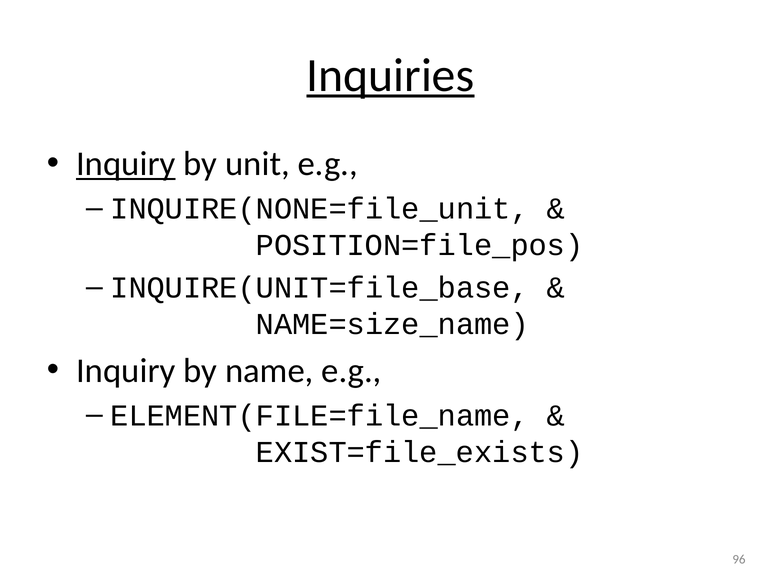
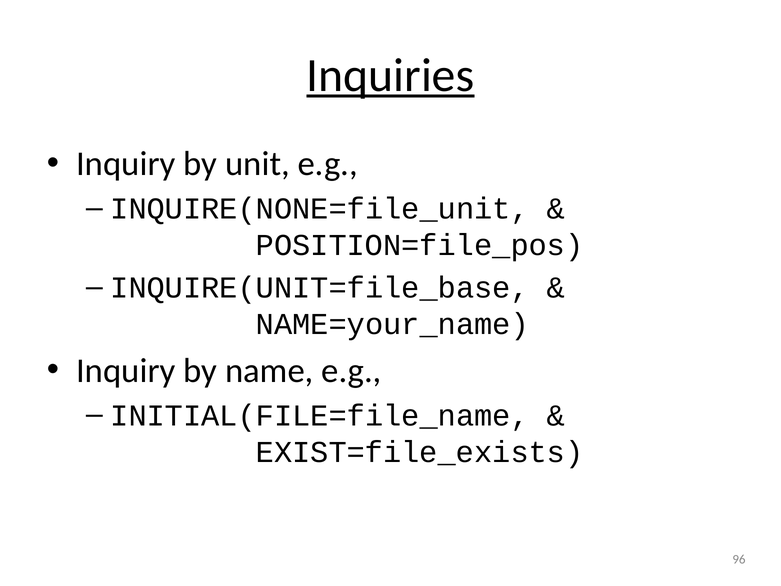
Inquiry at (126, 164) underline: present -> none
NAME=size_name: NAME=size_name -> NAME=your_name
ELEMENT(FILE=file_name: ELEMENT(FILE=file_name -> INITIAL(FILE=file_name
